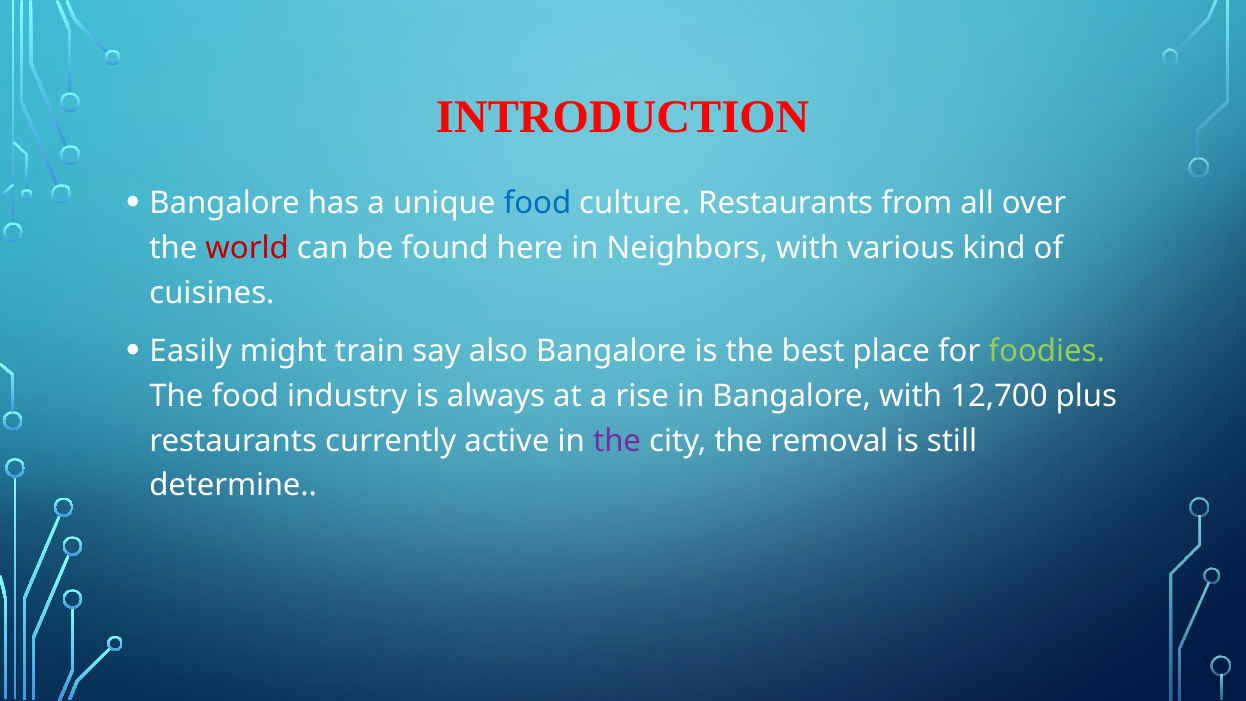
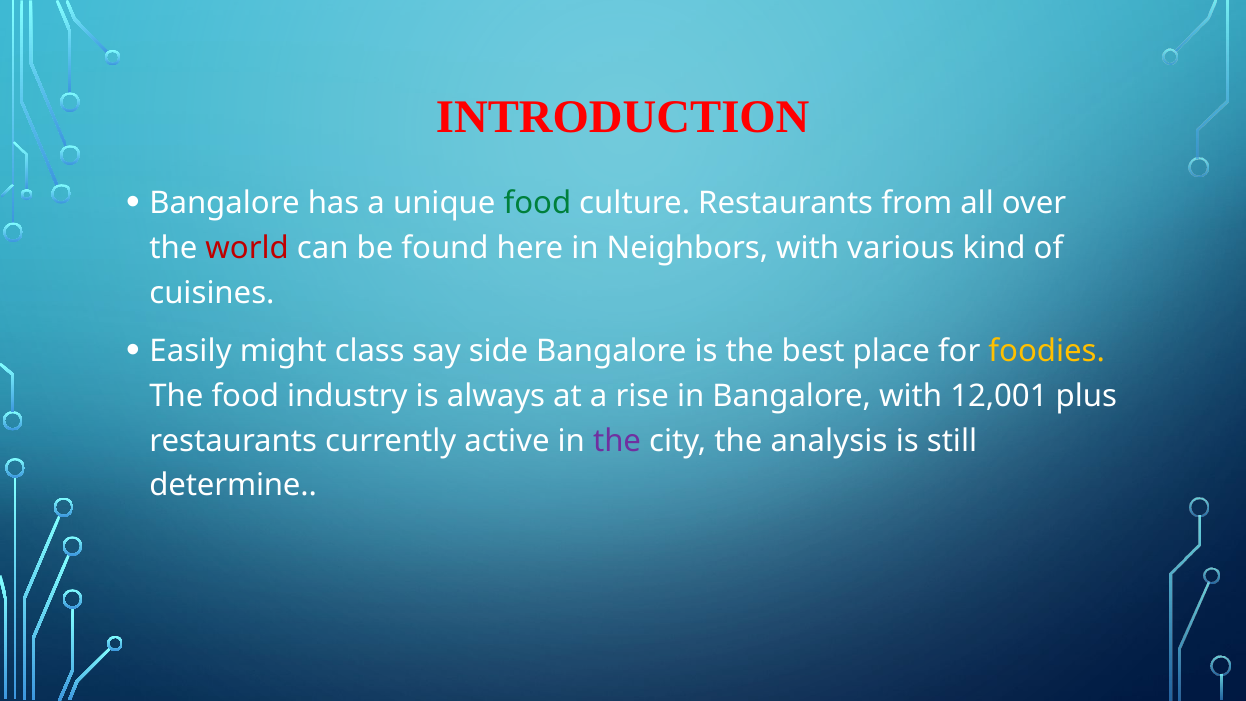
food at (537, 203) colour: blue -> green
train: train -> class
also: also -> side
foodies colour: light green -> yellow
12,700: 12,700 -> 12,001
removal: removal -> analysis
